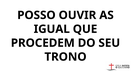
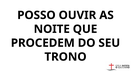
IGUAL: IGUAL -> NOITE
